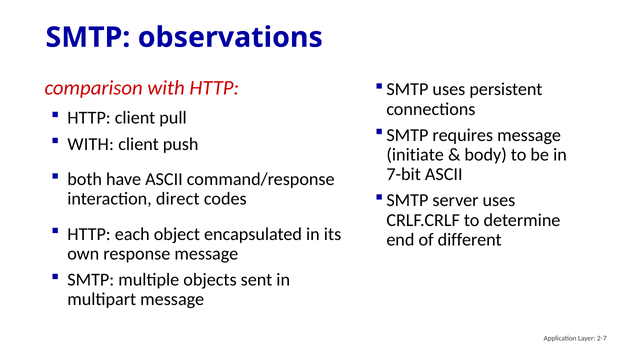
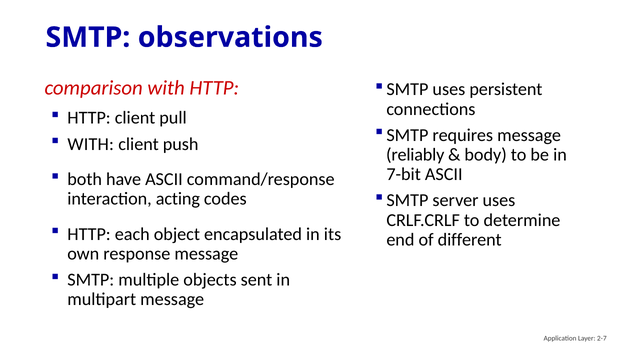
initiate: initiate -> reliably
direct: direct -> acting
